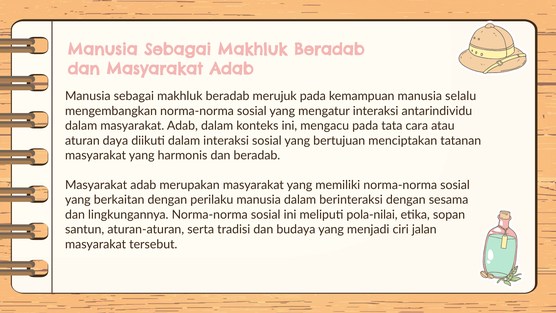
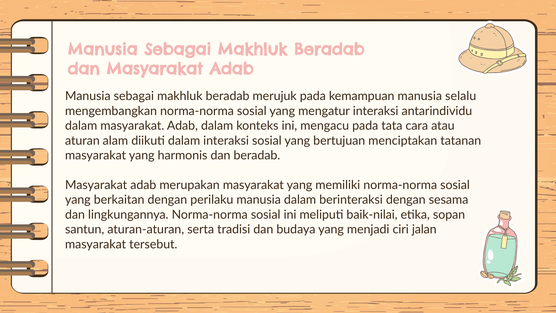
daya: daya -> alam
pola-nilai: pola-nilai -> baik-nilai
